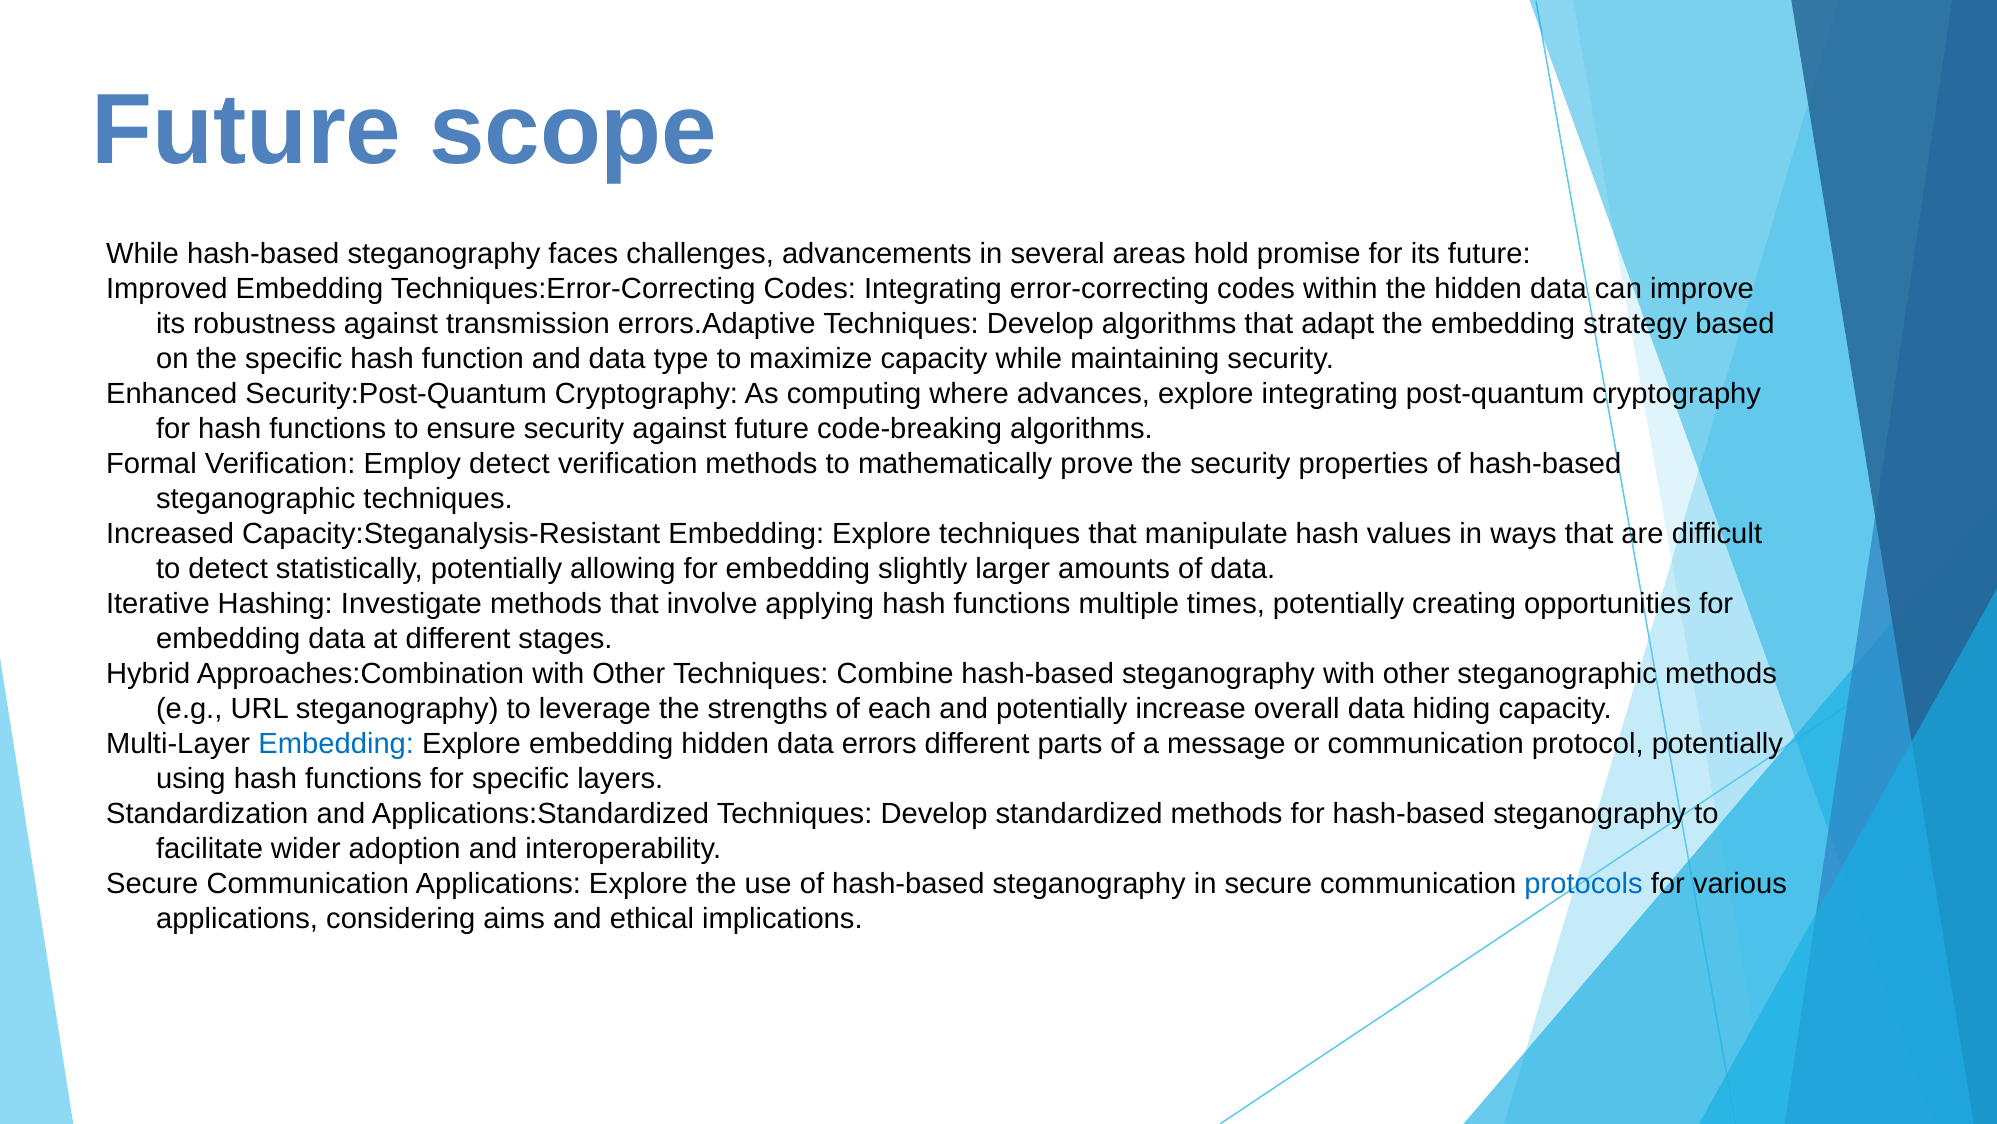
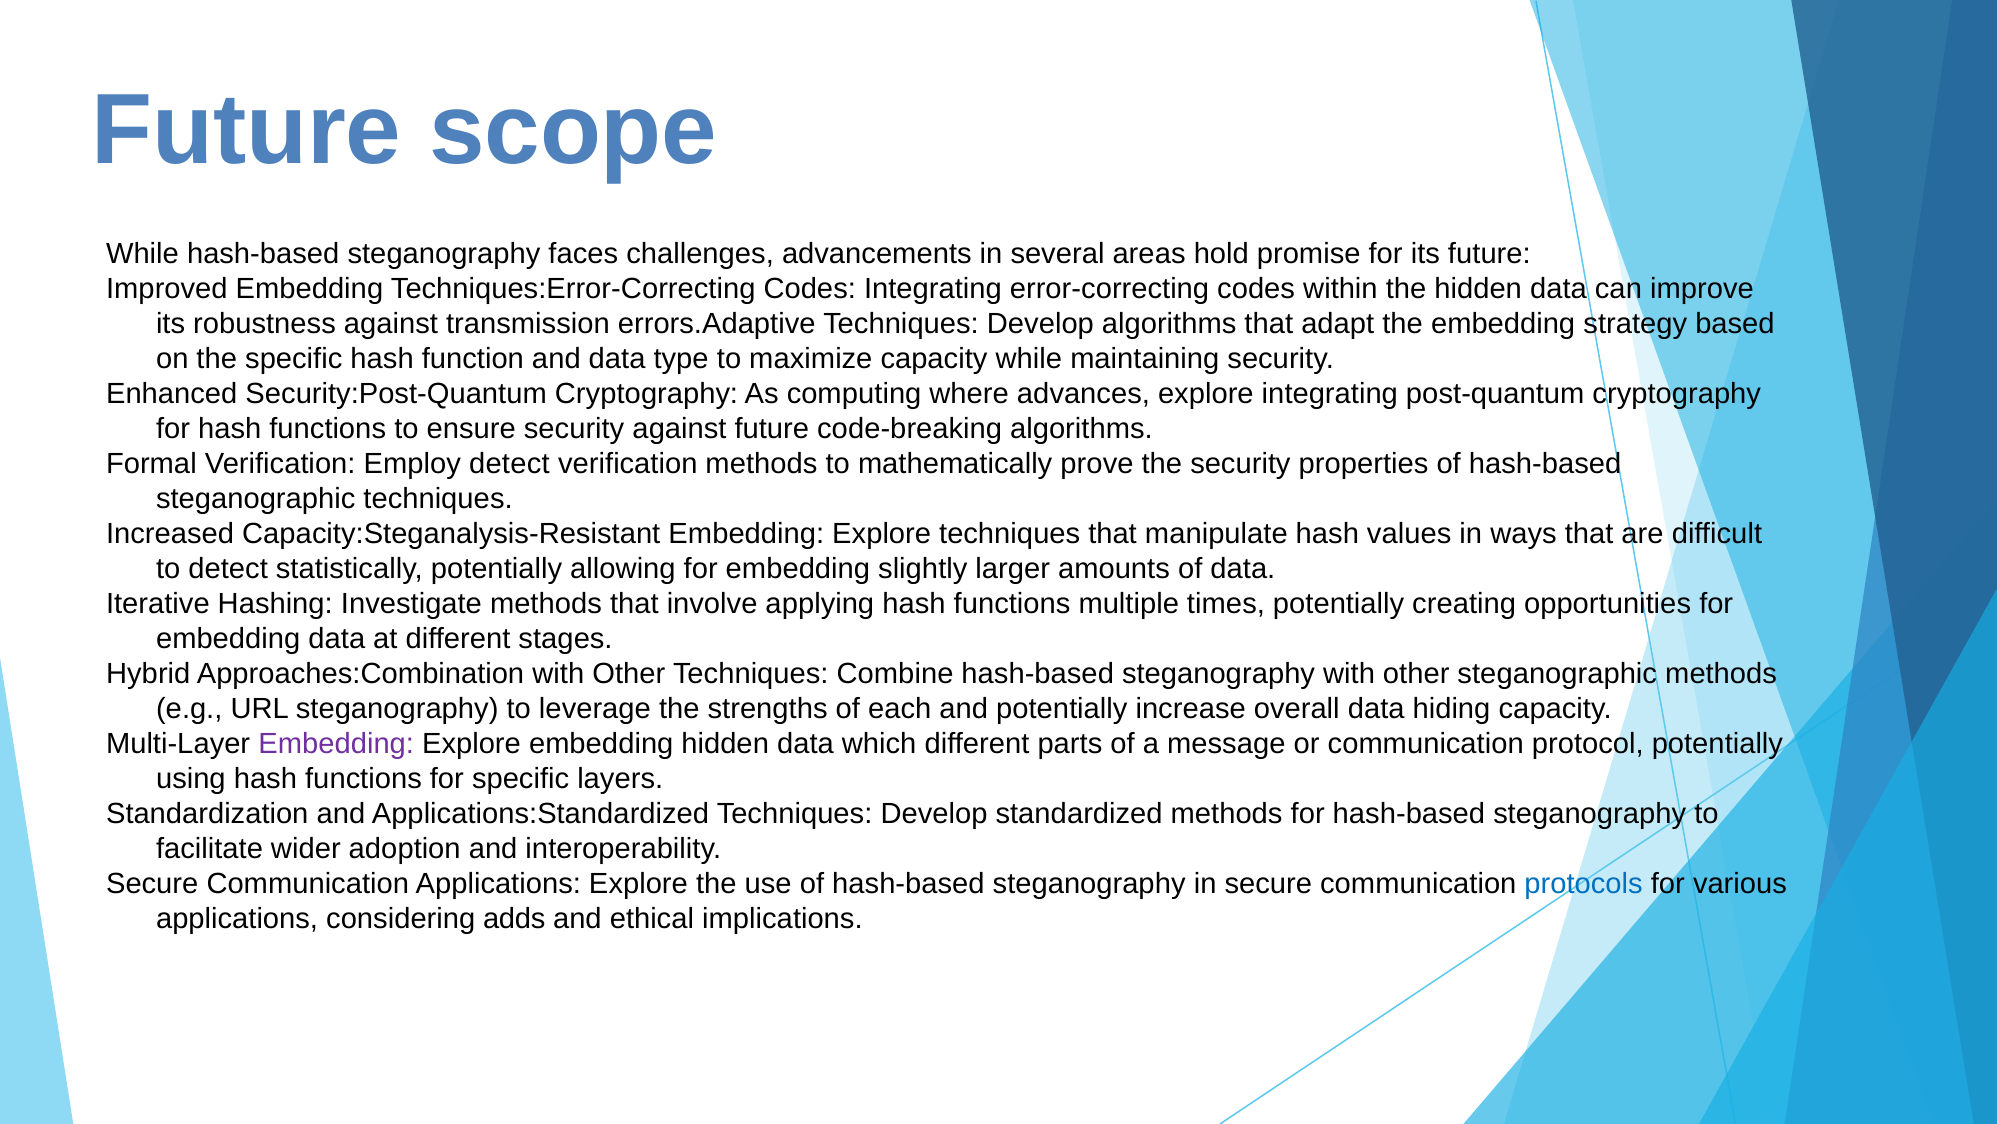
Embedding at (336, 743) colour: blue -> purple
errors: errors -> which
aims: aims -> adds
